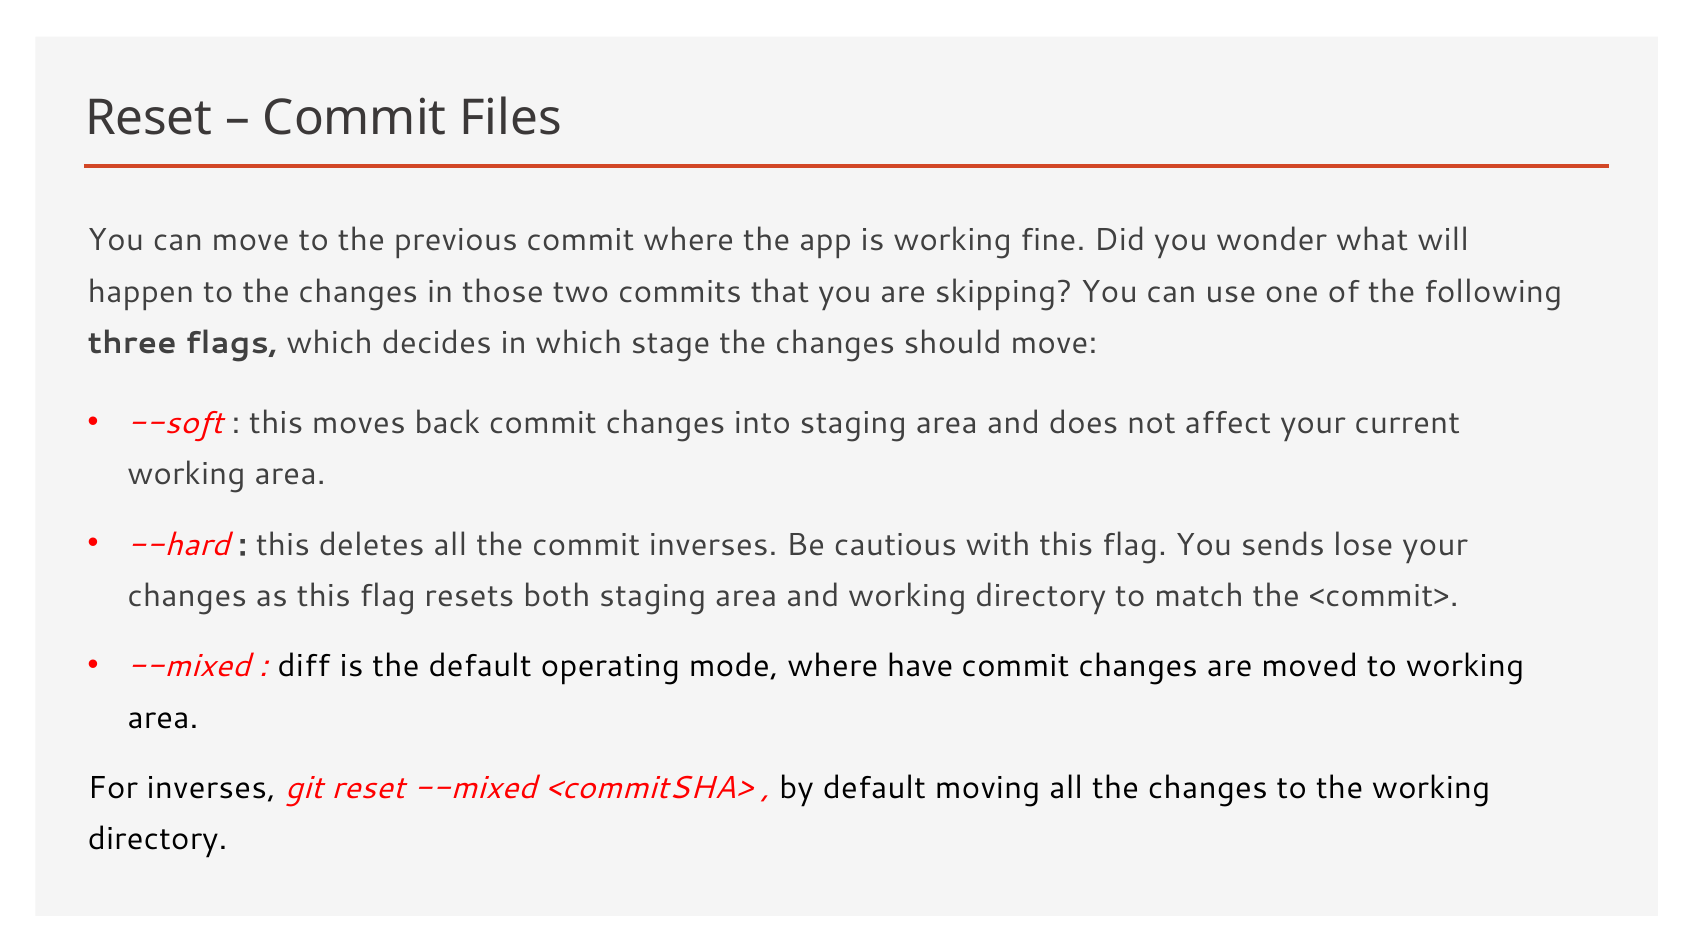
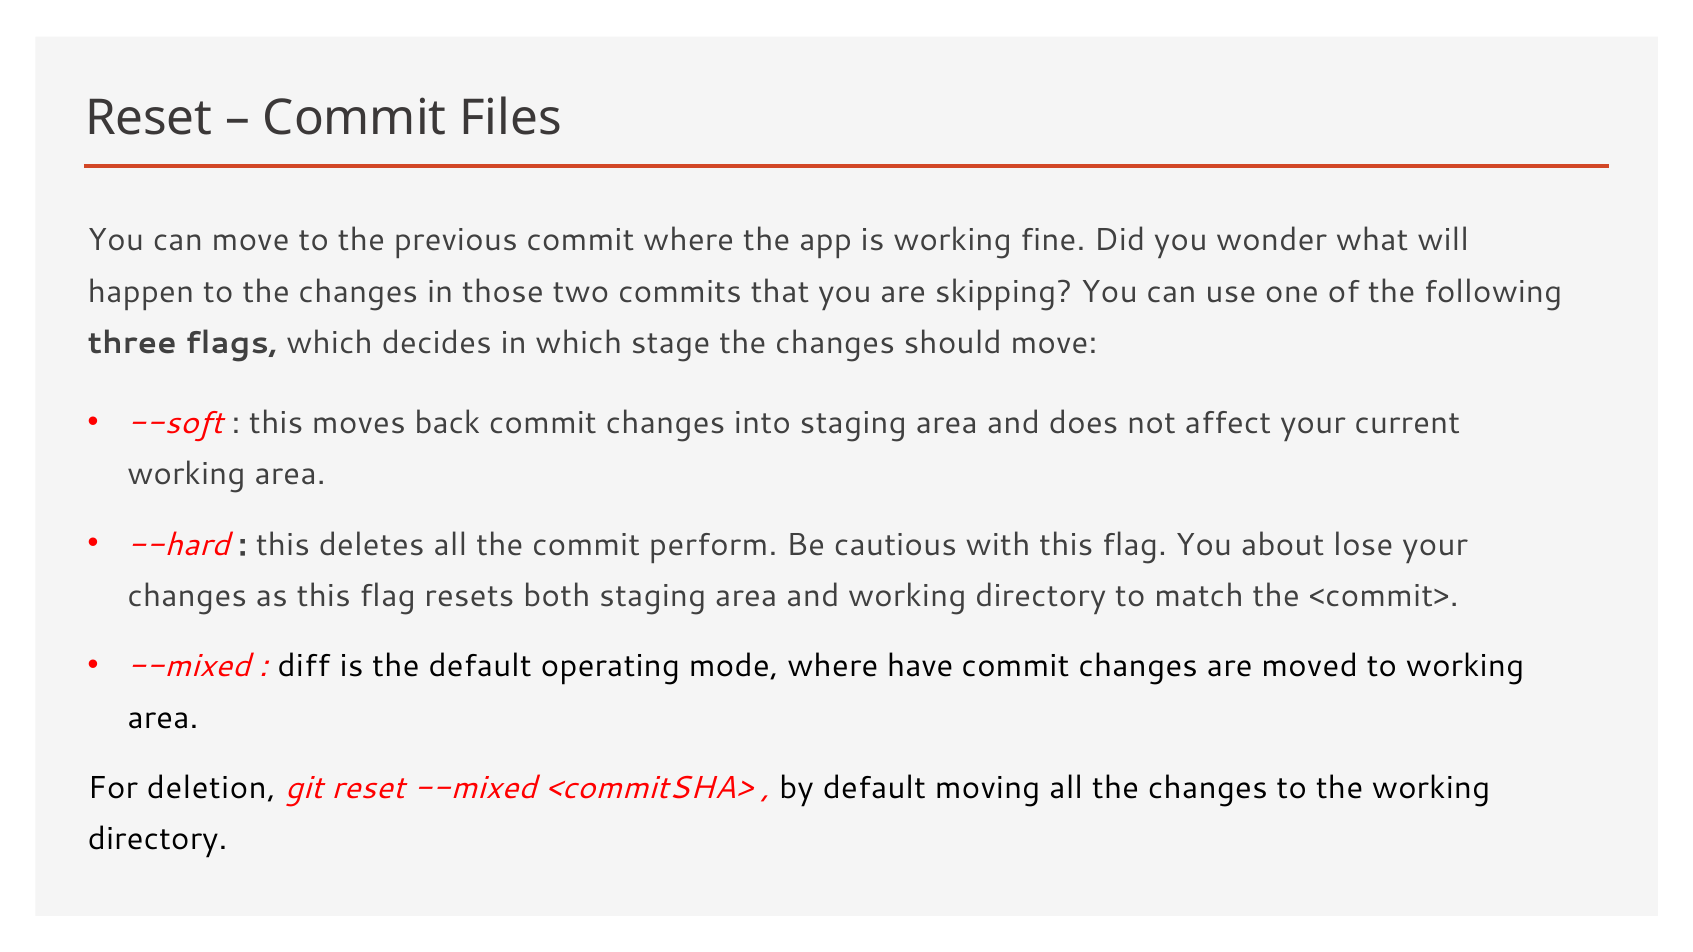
commit inverses: inverses -> perform
sends: sends -> about
For inverses: inverses -> deletion
